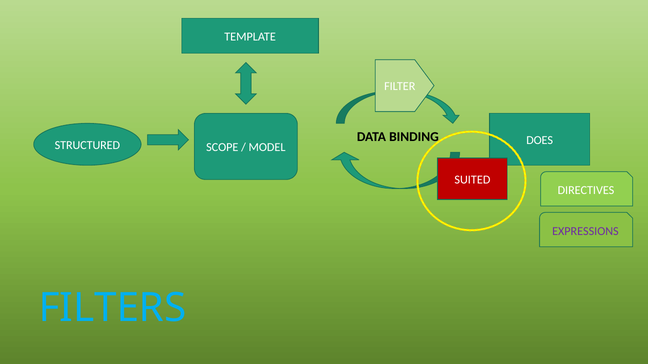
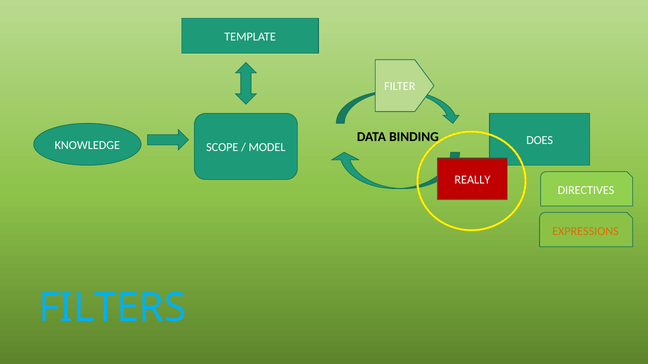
STRUCTURED: STRUCTURED -> KNOWLEDGE
SUITED: SUITED -> REALLY
EXPRESSIONS colour: purple -> orange
